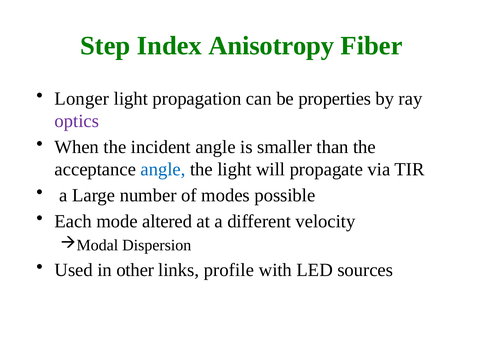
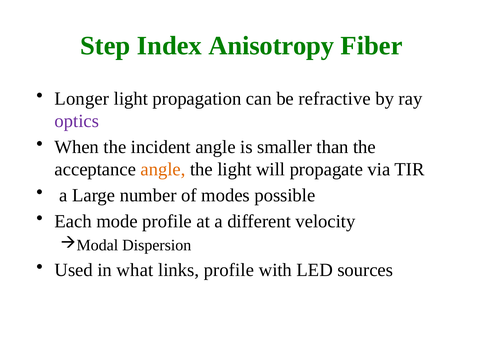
properties: properties -> refractive
angle at (163, 169) colour: blue -> orange
mode altered: altered -> profile
other: other -> what
